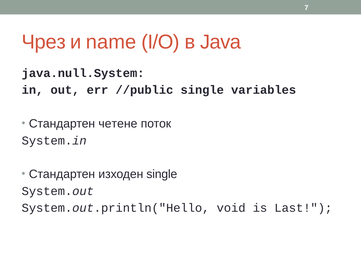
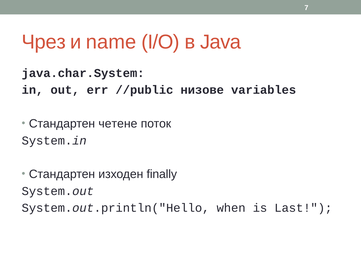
java.null.System: java.null.System -> java.char.System
//public single: single -> низове
изходен single: single -> finally
void: void -> when
